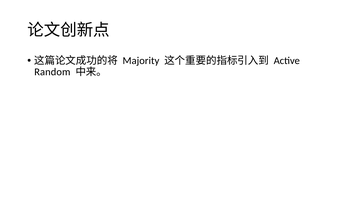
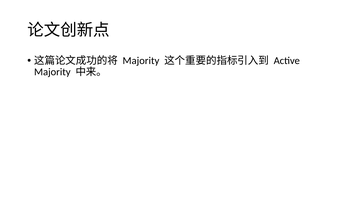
Random at (52, 72): Random -> Majority
